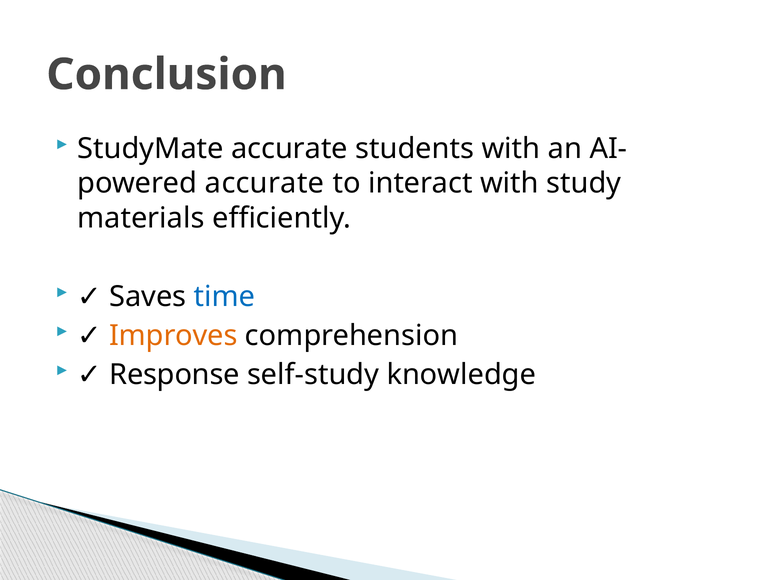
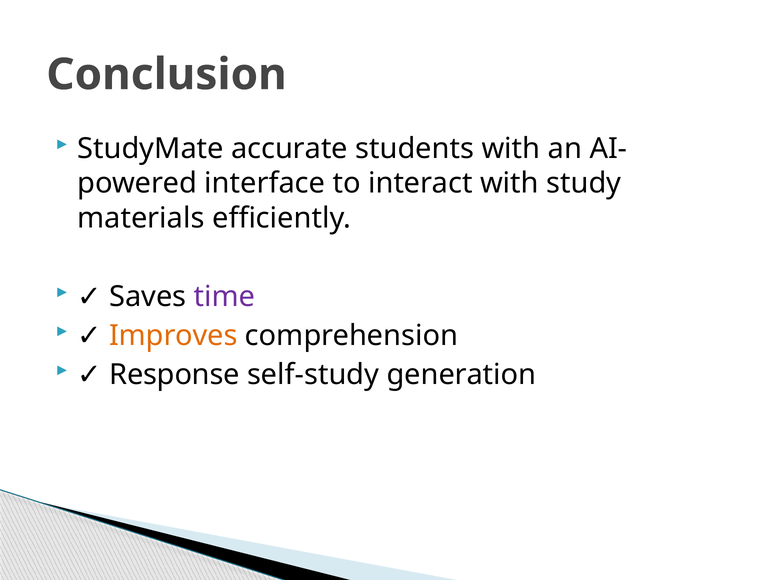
accurate at (265, 184): accurate -> interface
time colour: blue -> purple
knowledge: knowledge -> generation
